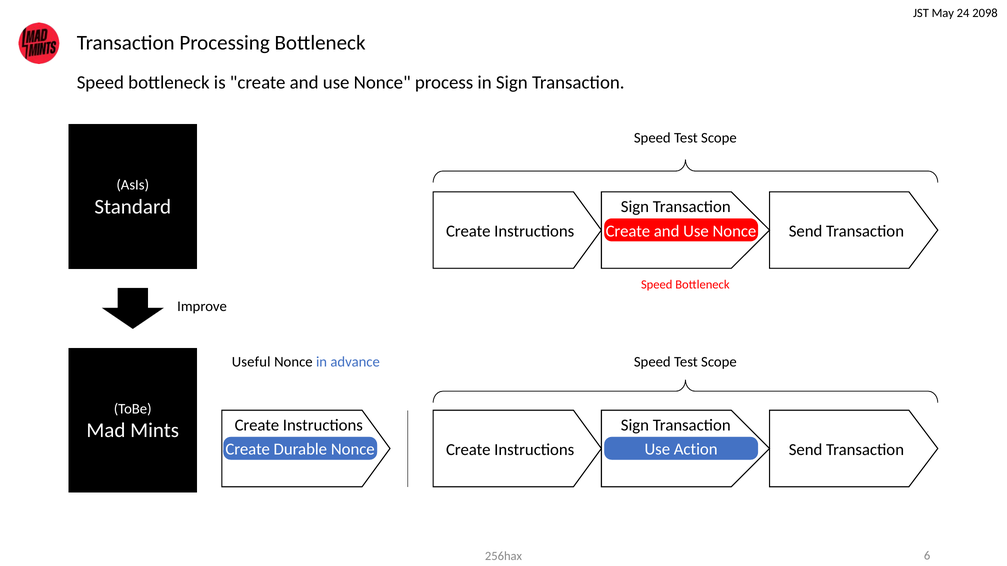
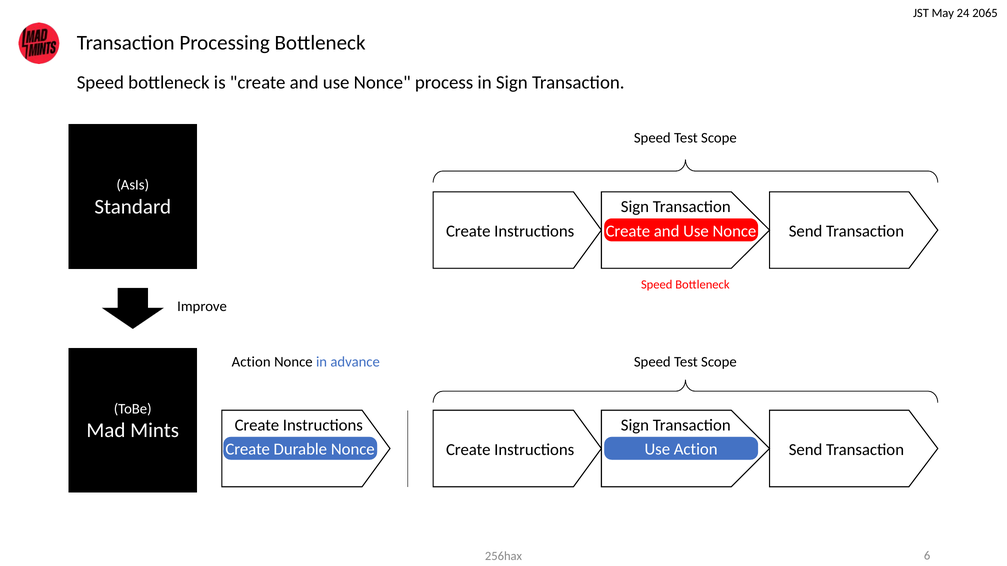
2098: 2098 -> 2065
Useful at (251, 362): Useful -> Action
